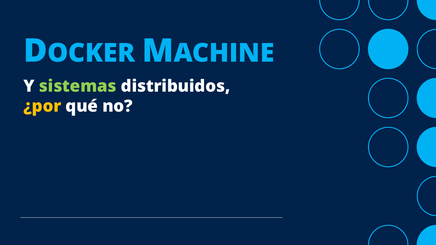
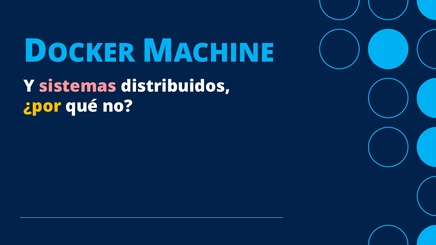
sistemas colour: light green -> pink
